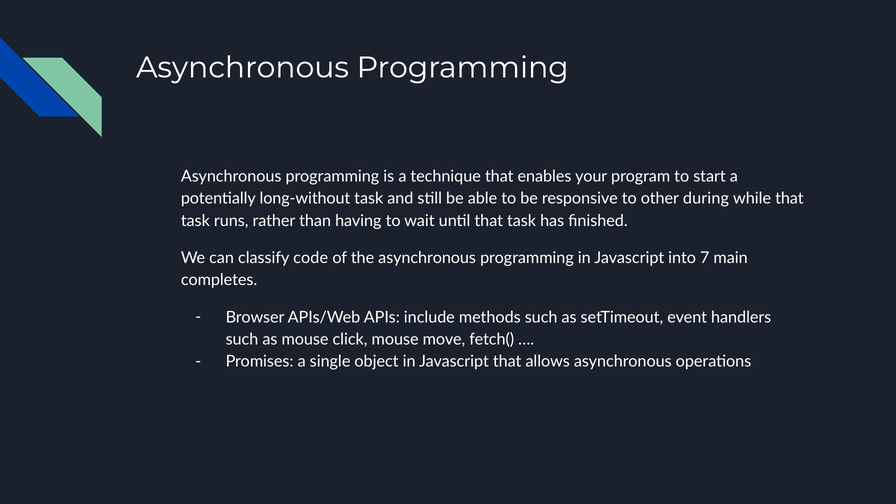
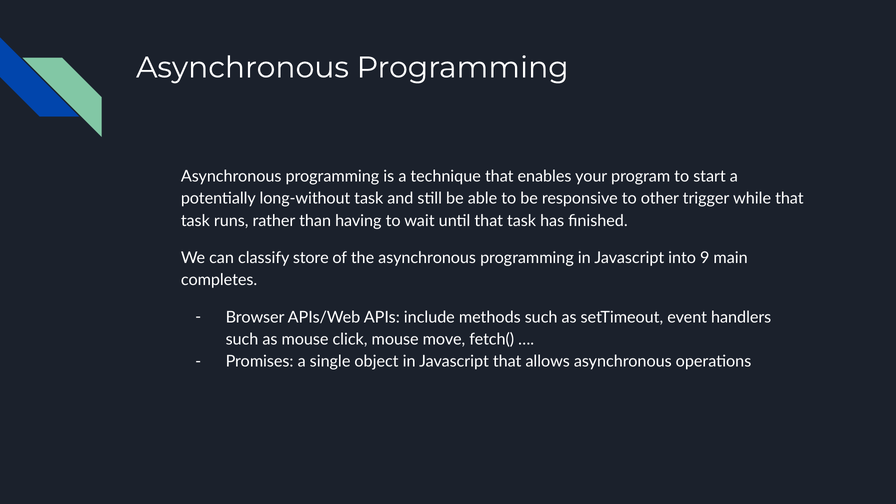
during: during -> trigger
code: code -> store
7: 7 -> 9
